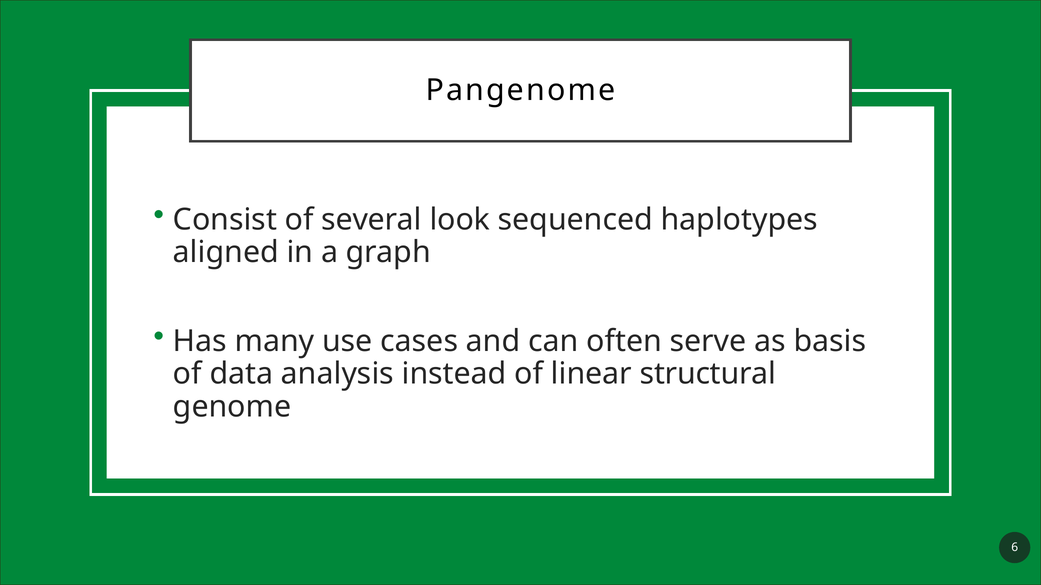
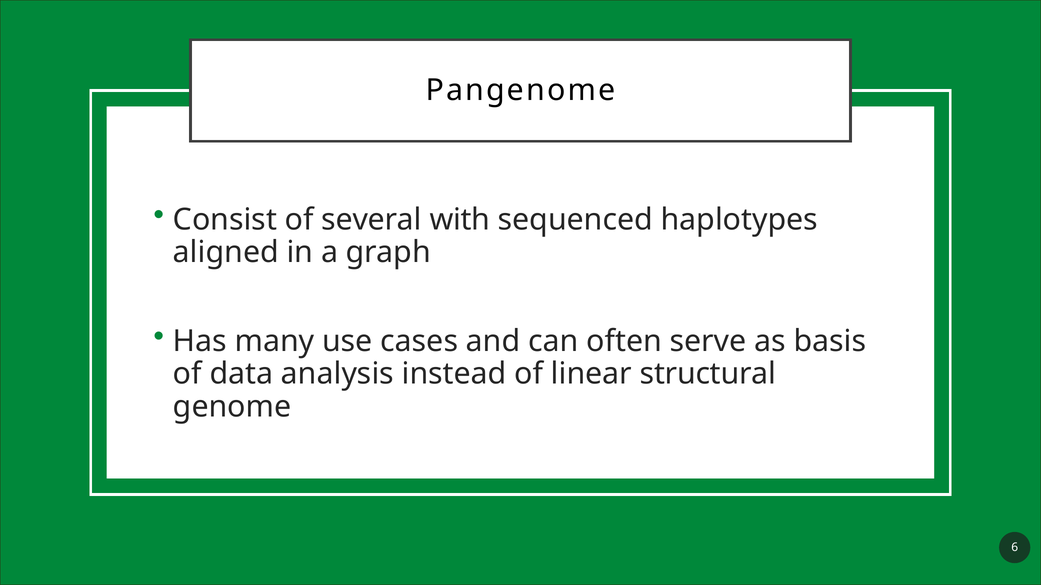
look: look -> with
